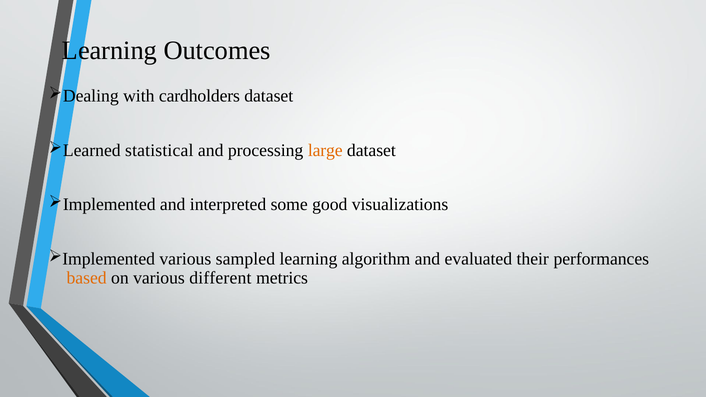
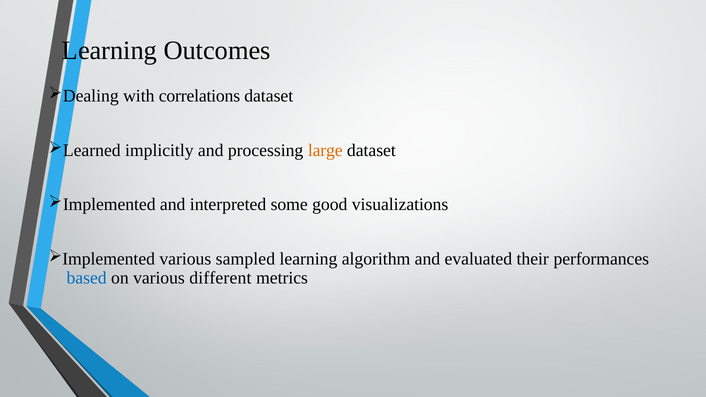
cardholders: cardholders -> correlations
statistical: statistical -> implicitly
based colour: orange -> blue
